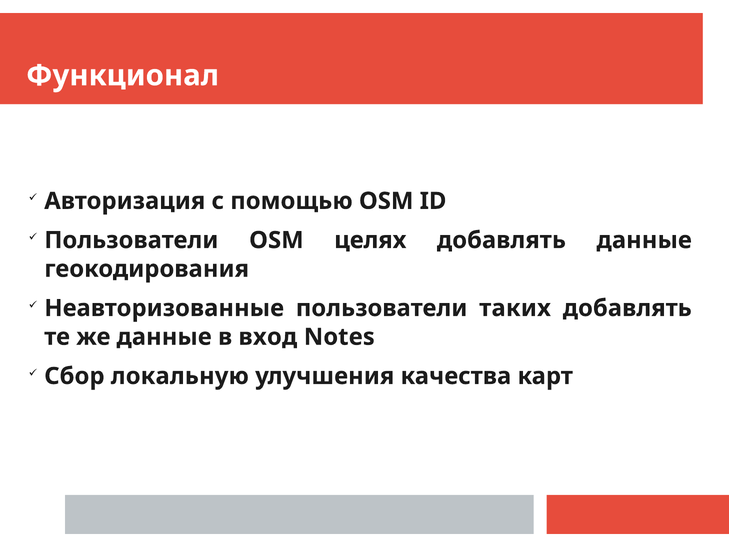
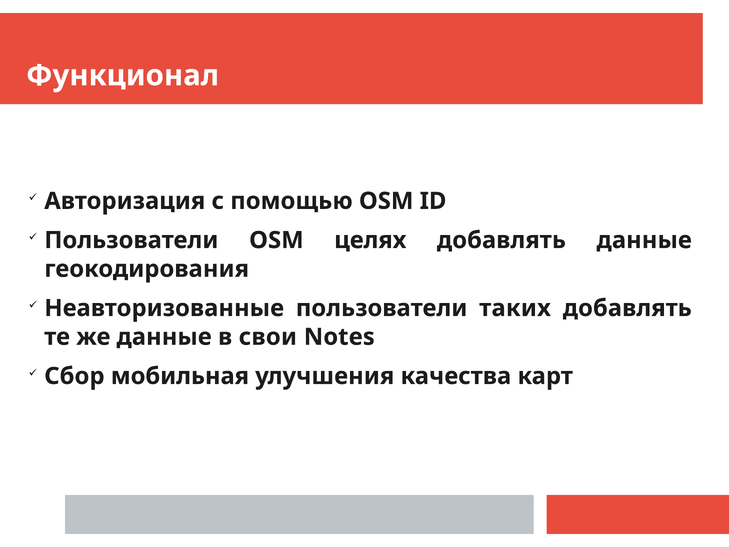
вход: вход -> свои
локальную: локальную -> мобильная
